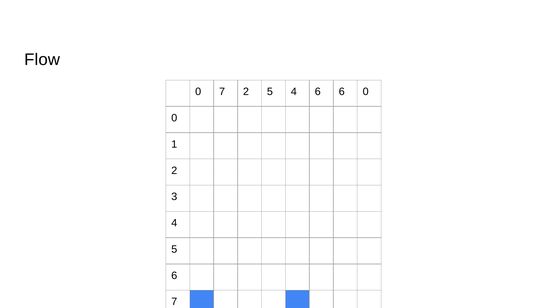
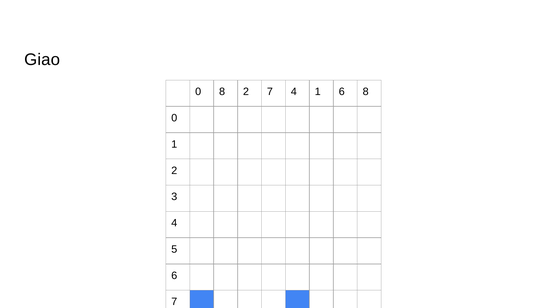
Flow: Flow -> Giao
0 7: 7 -> 8
2 5: 5 -> 7
4 6: 6 -> 1
6 0: 0 -> 8
